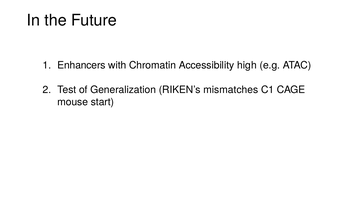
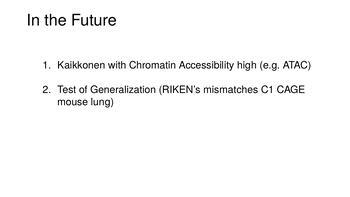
Enhancers: Enhancers -> Kaikkonen
start: start -> lung
